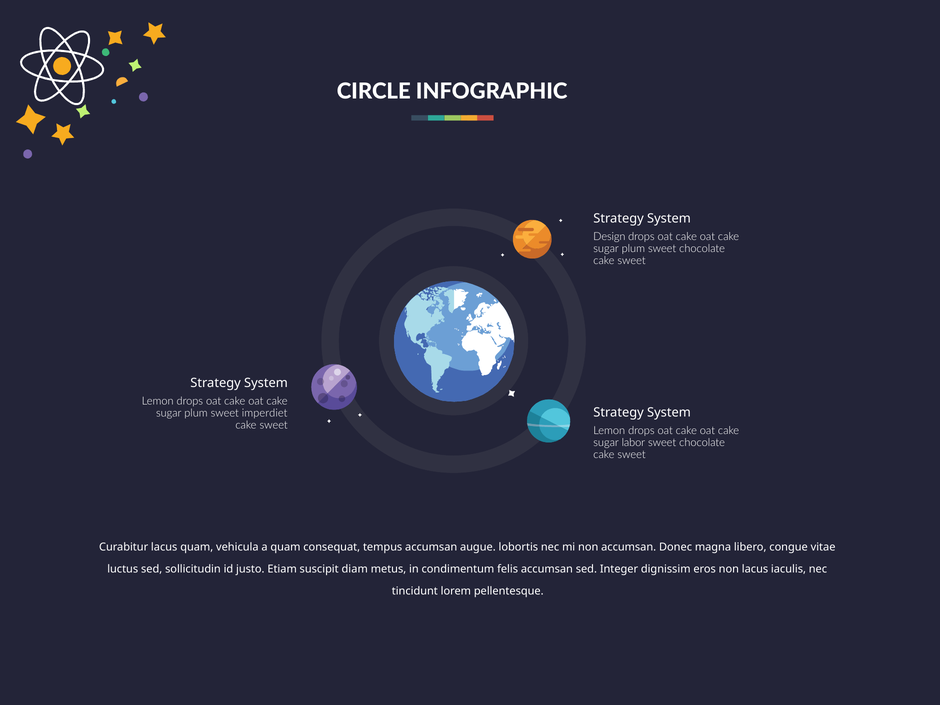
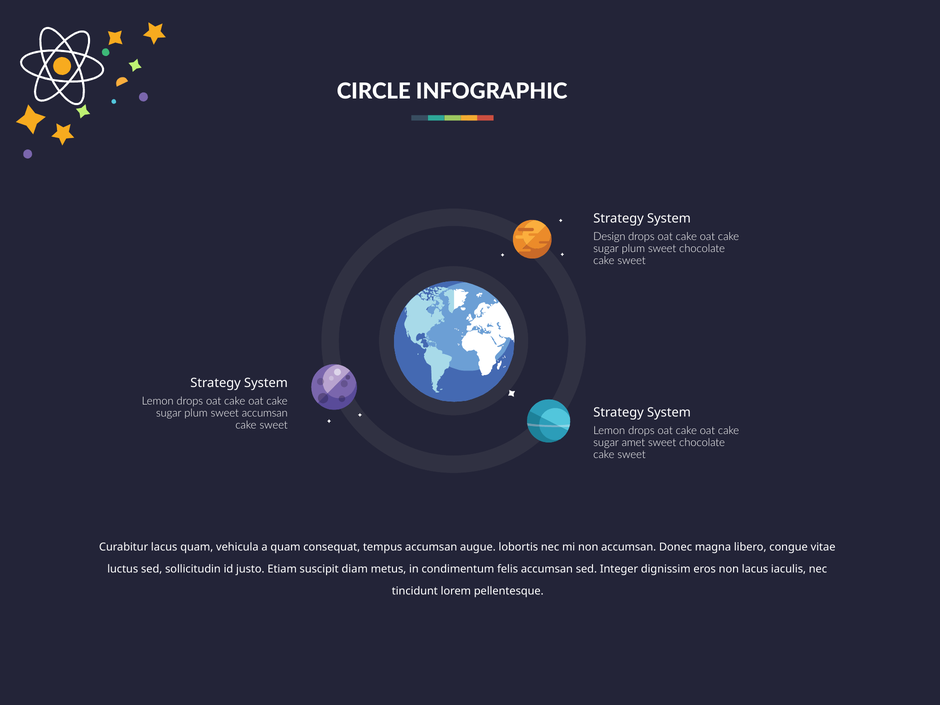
sweet imperdiet: imperdiet -> accumsan
labor: labor -> amet
